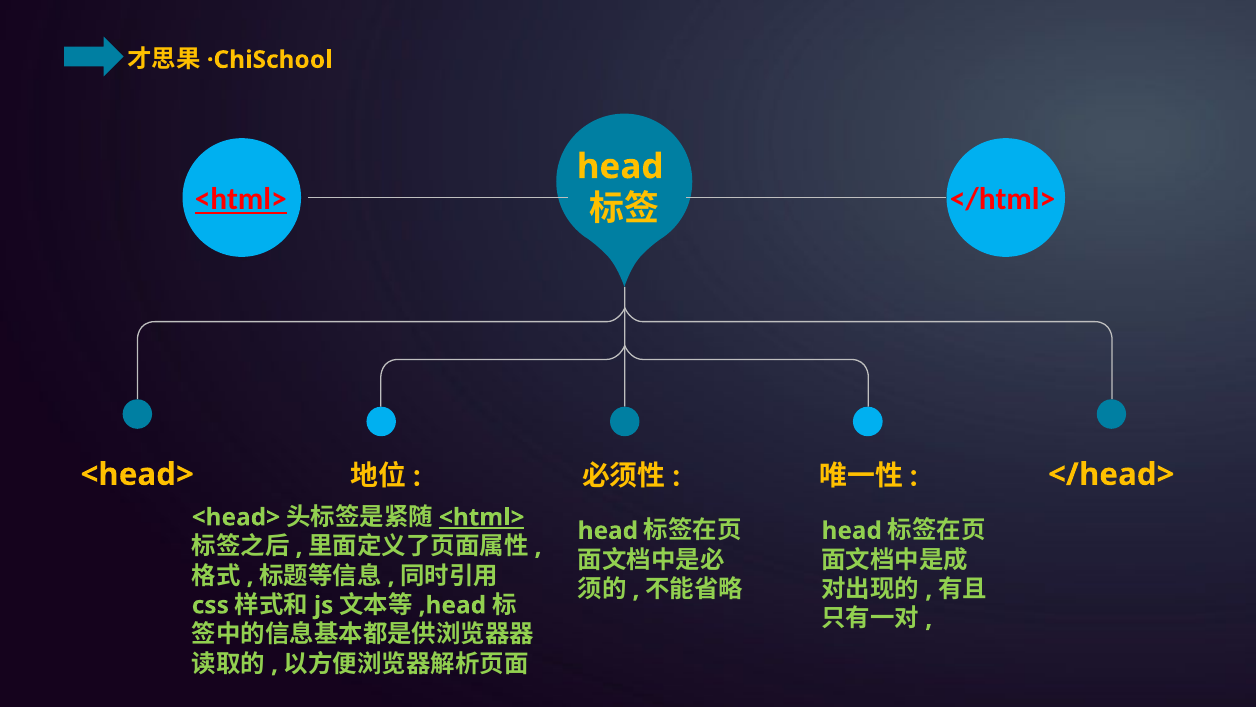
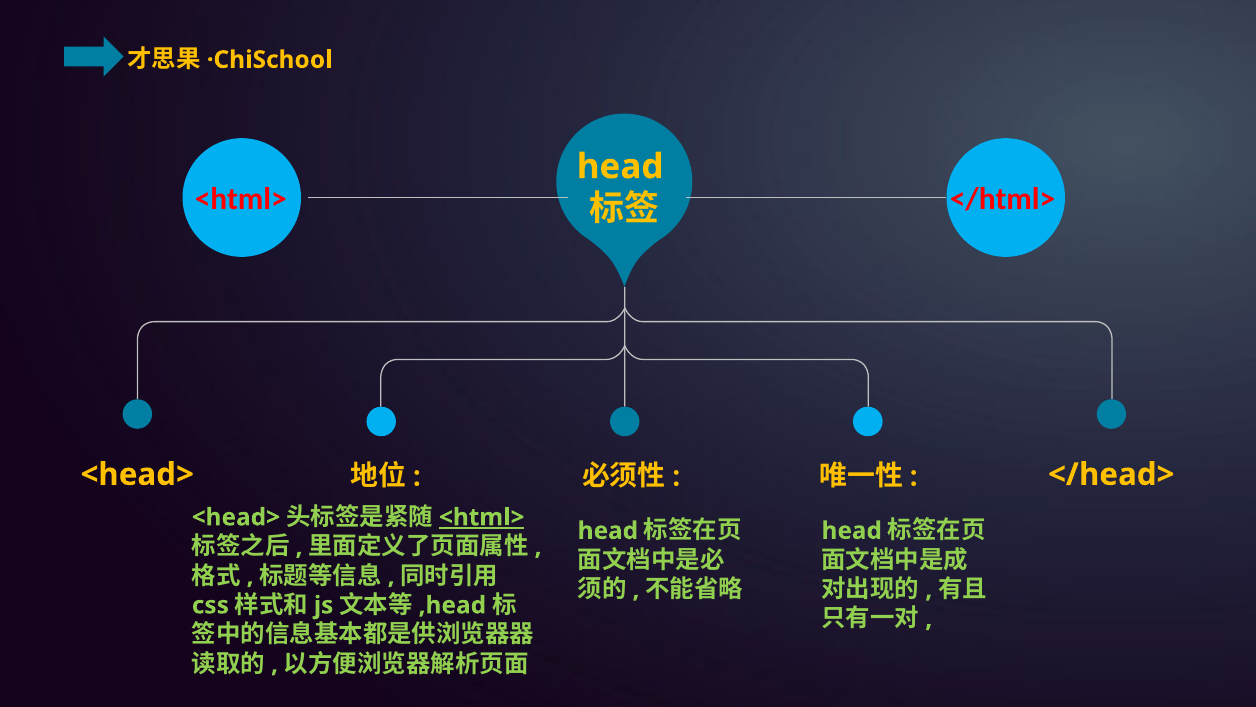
<html> at (241, 199) underline: present -> none
